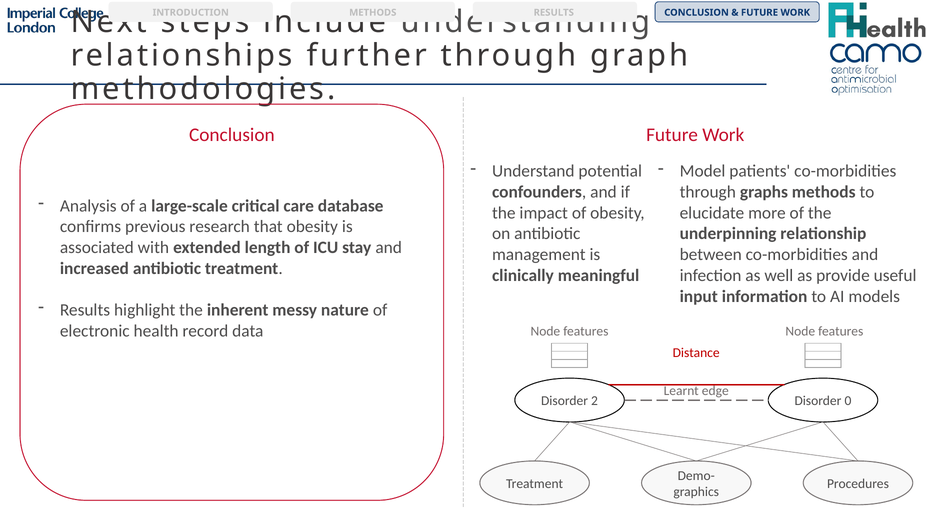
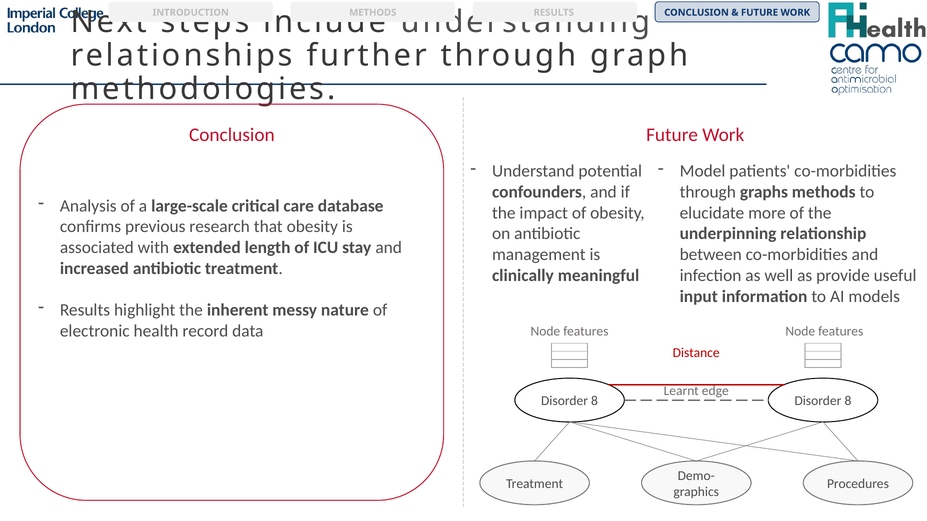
2 at (595, 401): 2 -> 8
0 at (848, 401): 0 -> 8
